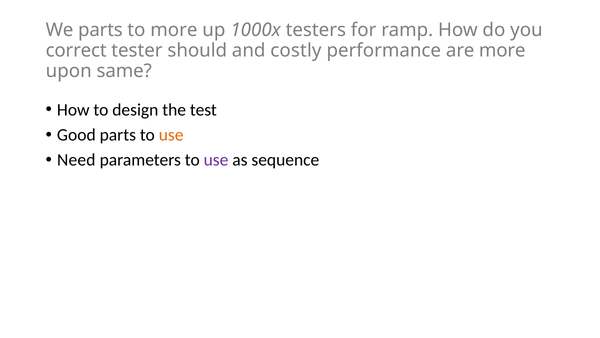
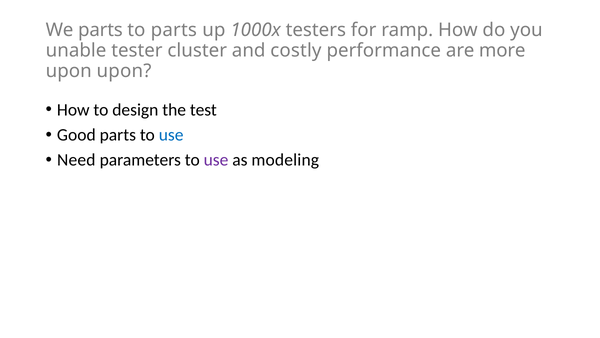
to more: more -> parts
correct: correct -> unable
should: should -> cluster
upon same: same -> upon
use at (171, 135) colour: orange -> blue
sequence: sequence -> modeling
